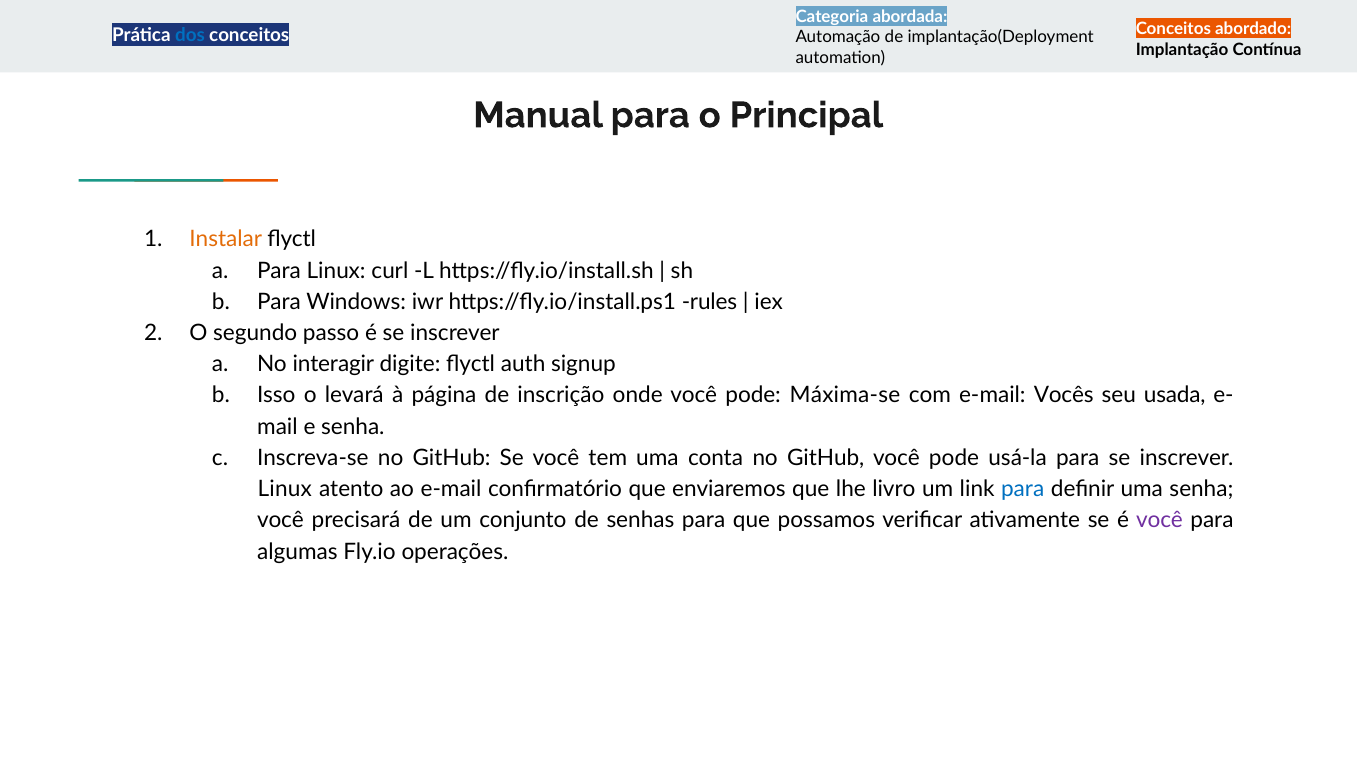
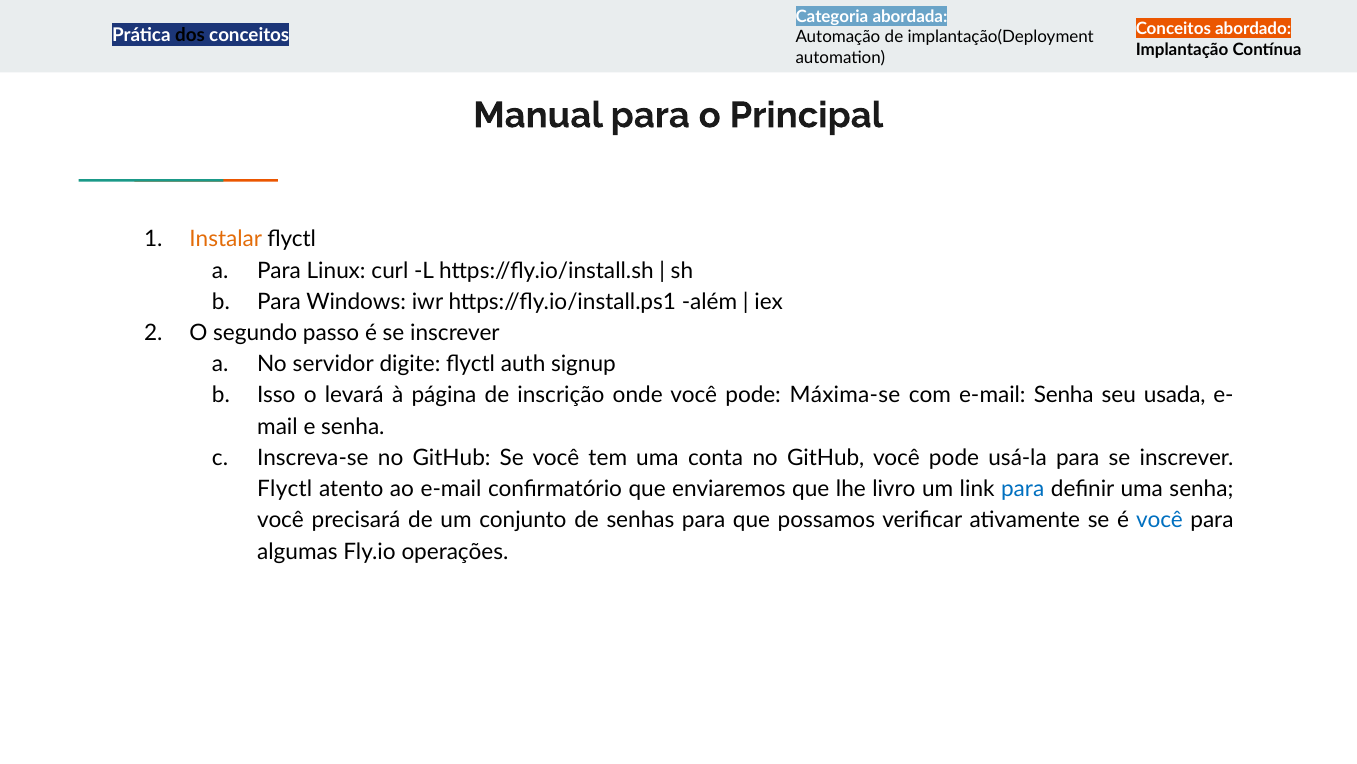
dos colour: blue -> black
rules: rules -> além
interagir: interagir -> servidor
e-mail Vocês: Vocês -> Senha
Linux at (285, 489): Linux -> Flyctl
você at (1159, 520) colour: purple -> blue
